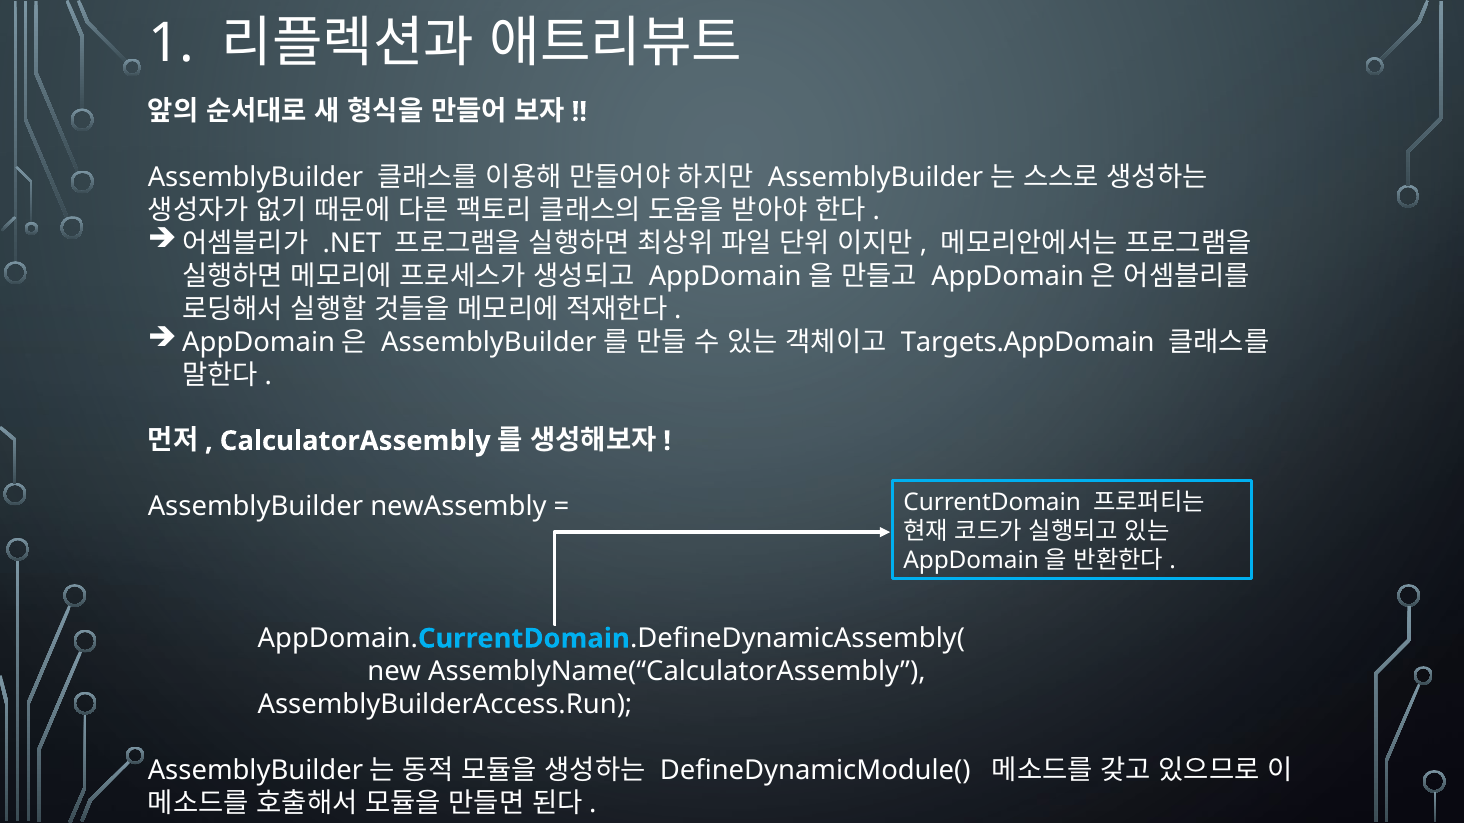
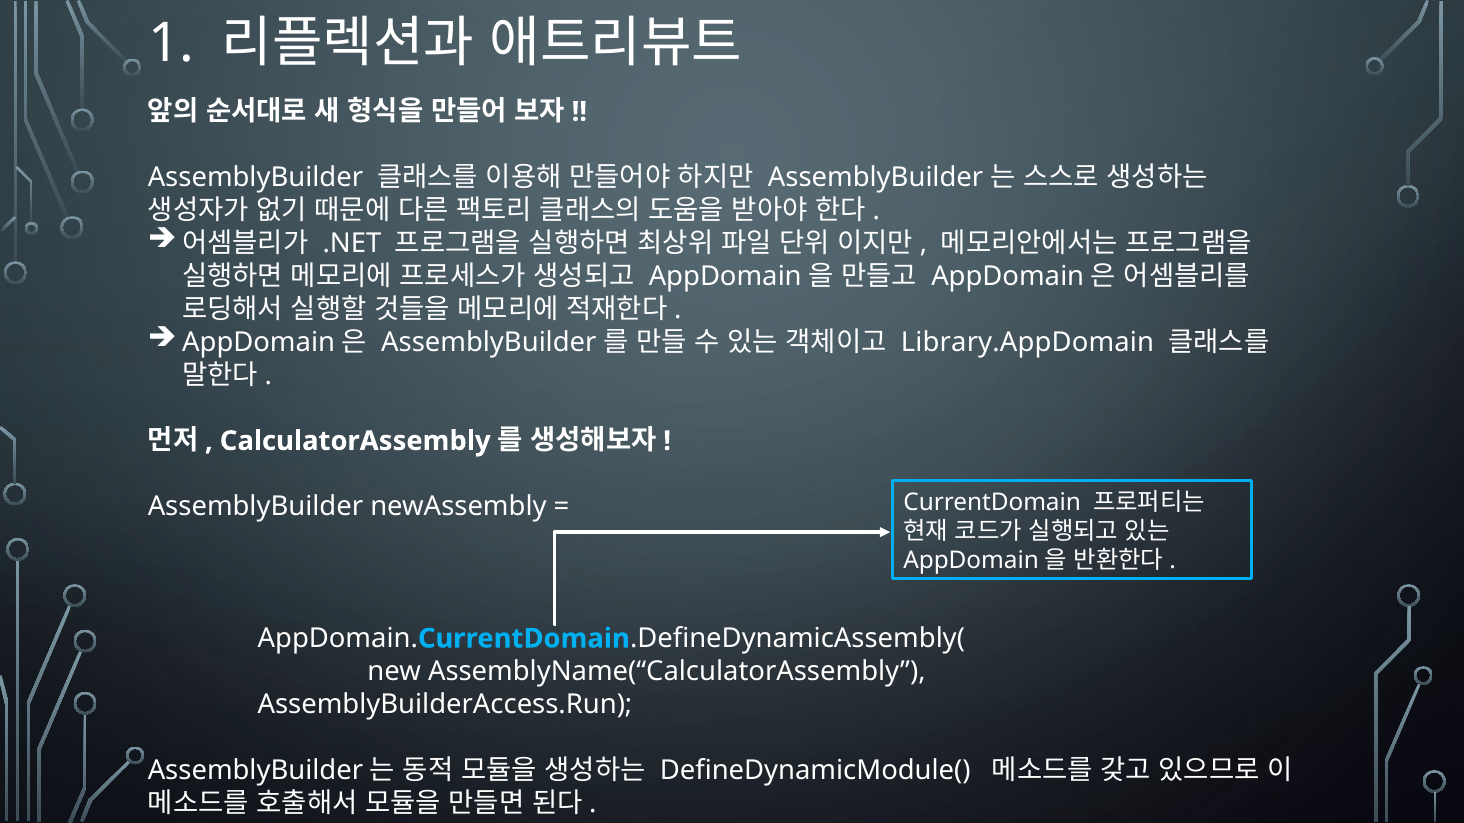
Targets.AppDomain: Targets.AppDomain -> Library.AppDomain
